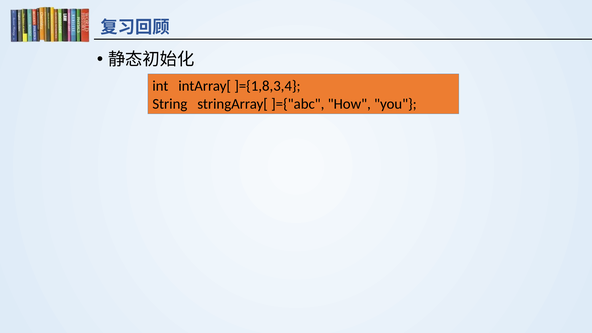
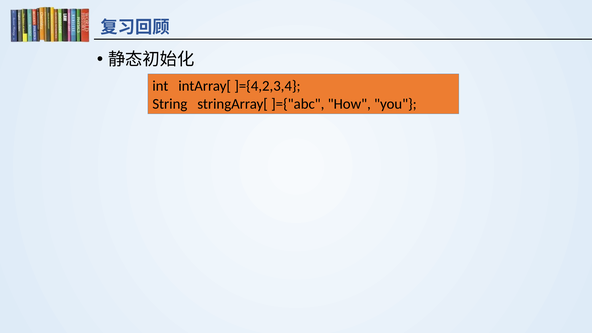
]={1,8,3,4: ]={1,8,3,4 -> ]={4,2,3,4
